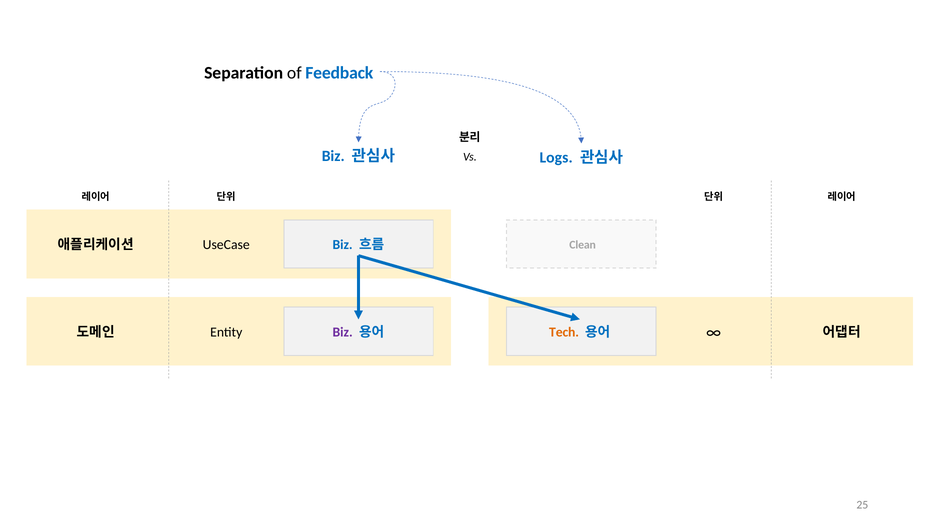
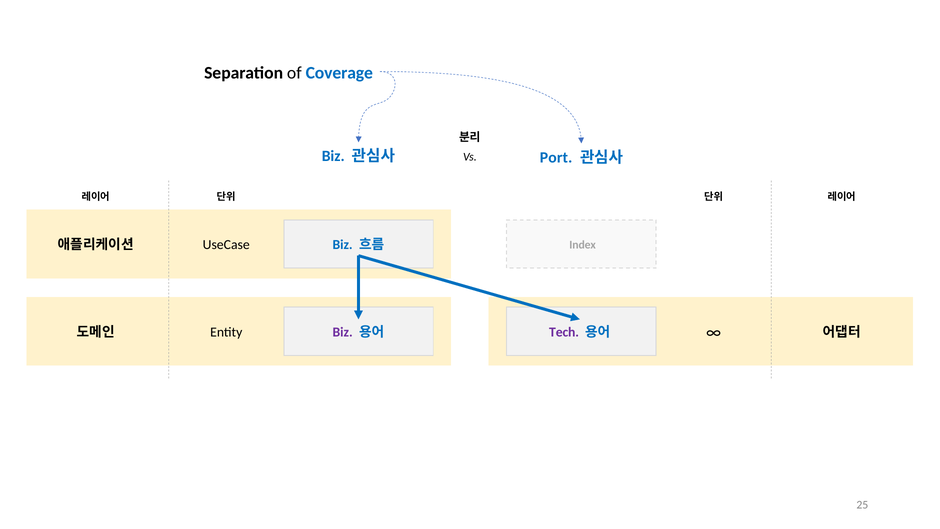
Feedback: Feedback -> Coverage
Logs: Logs -> Port
Clean: Clean -> Index
Tech colour: orange -> purple
